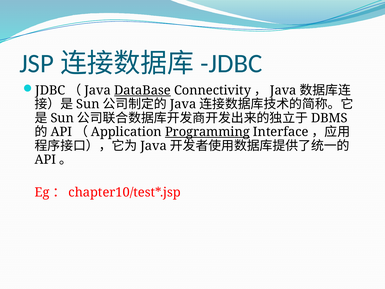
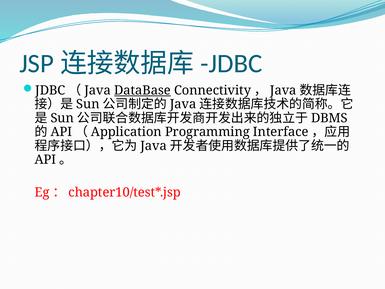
Programming underline: present -> none
